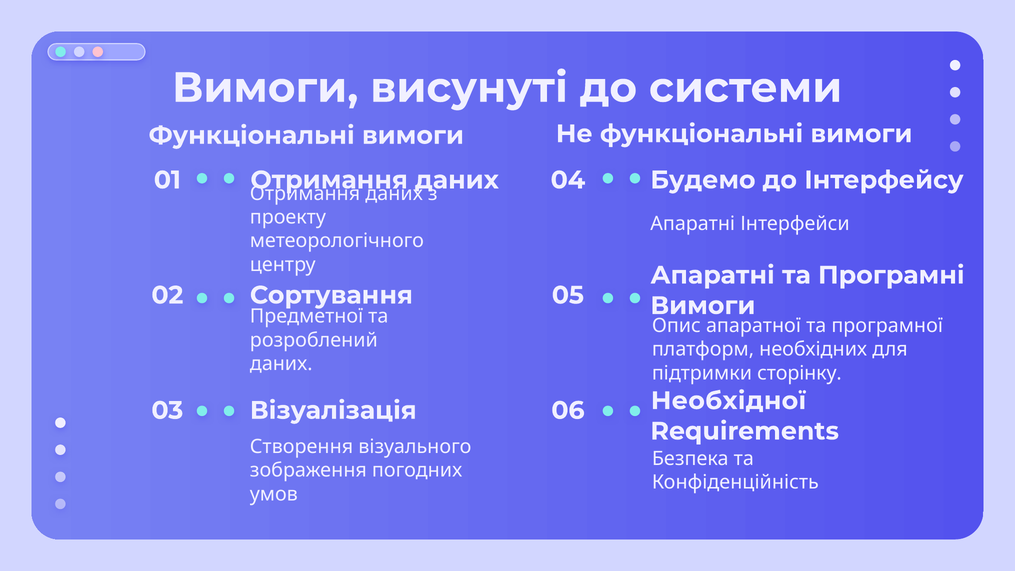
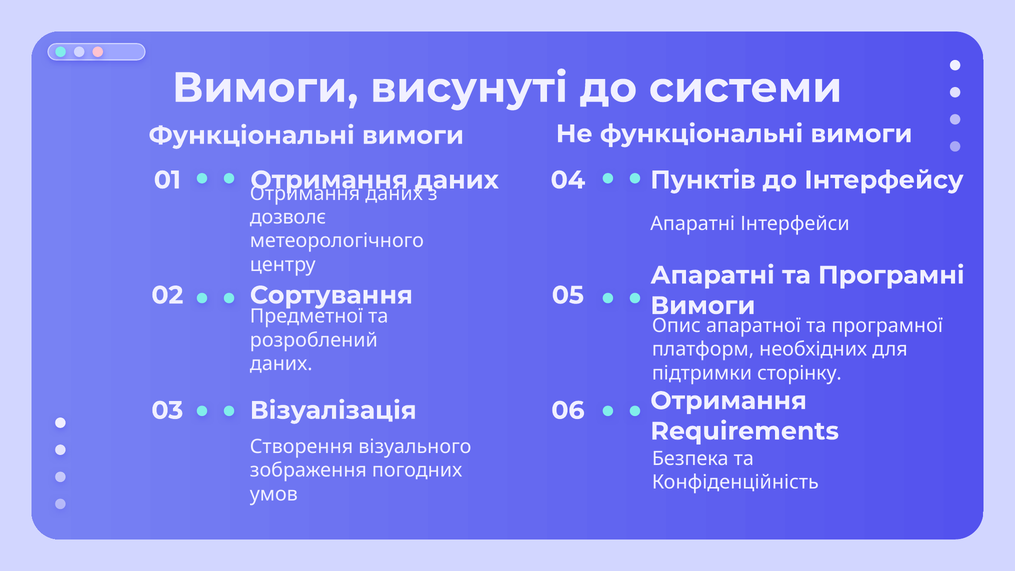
Будемо: Будемо -> Пунктів
проекту: проекту -> дозволє
Необхідної at (728, 401): Необхідної -> Отримання
